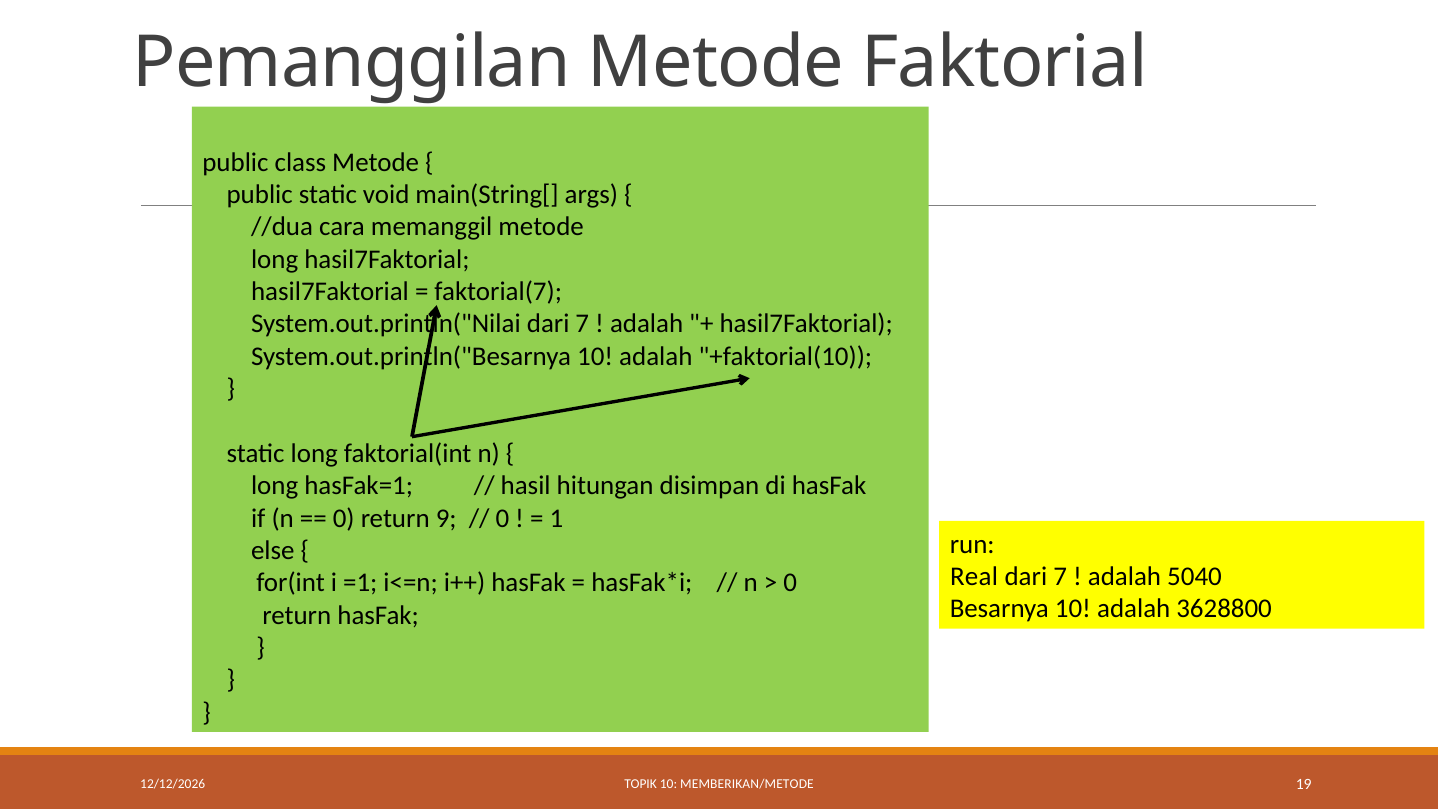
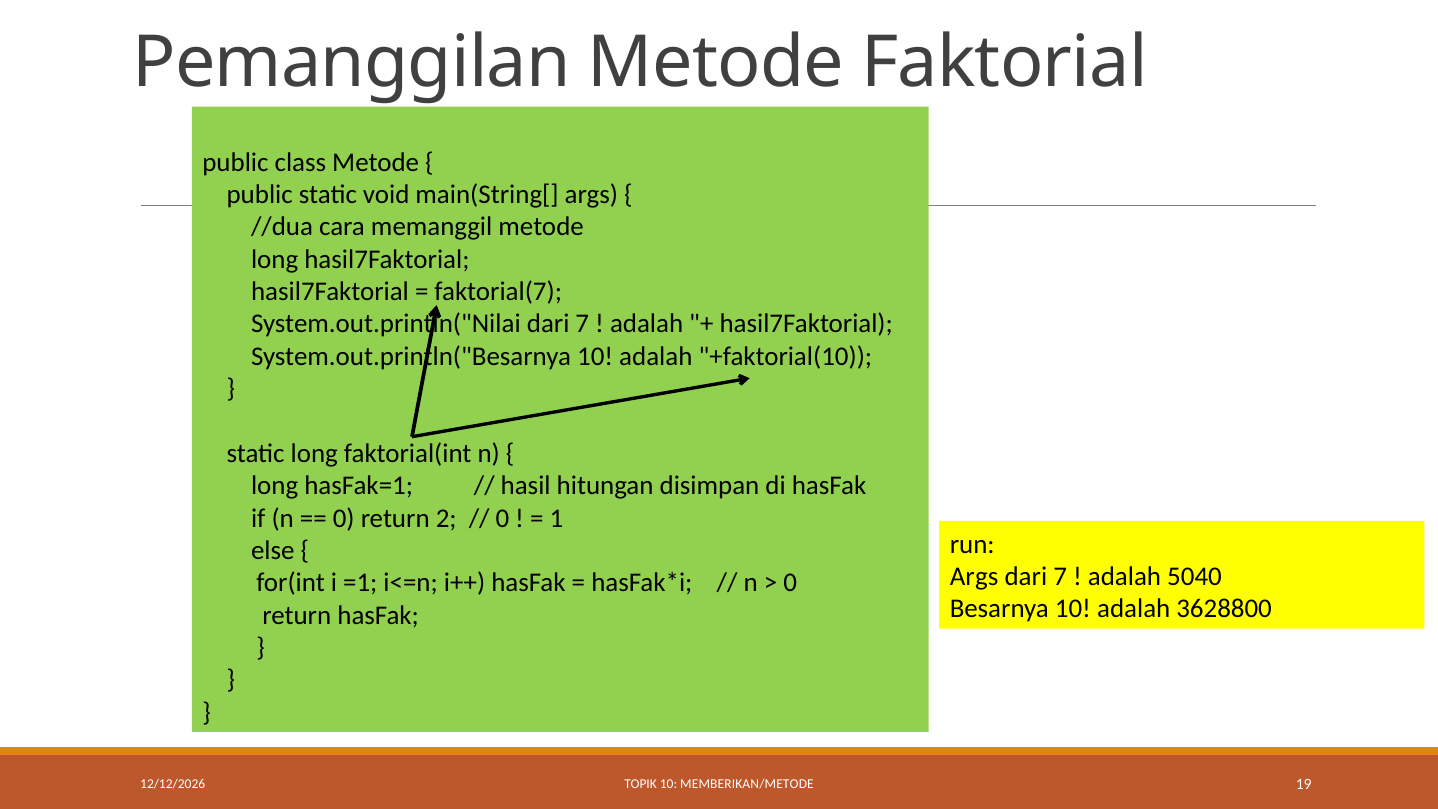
9: 9 -> 2
Real at (974, 577): Real -> Args
